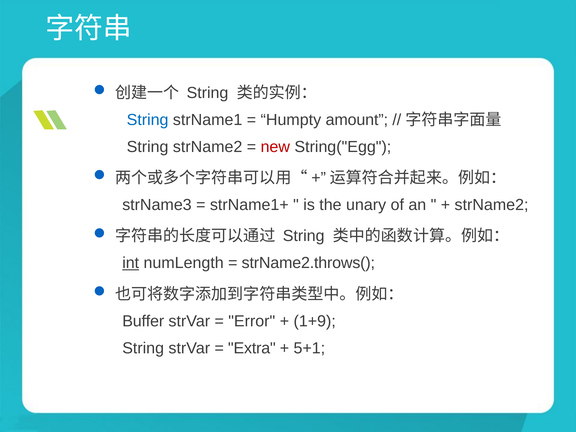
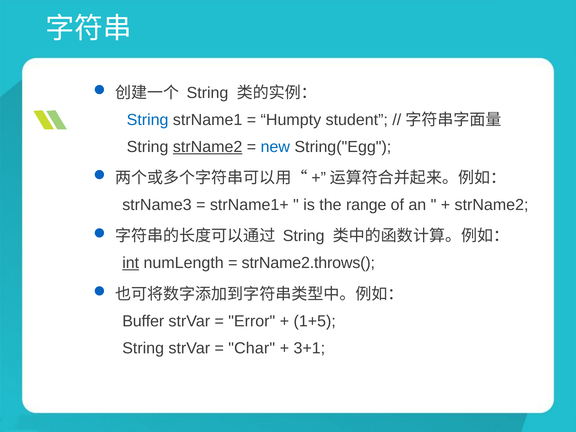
amount: amount -> student
strName2 at (208, 147) underline: none -> present
new colour: red -> blue
unary: unary -> range
1+9: 1+9 -> 1+5
Extra: Extra -> Char
5+1: 5+1 -> 3+1
